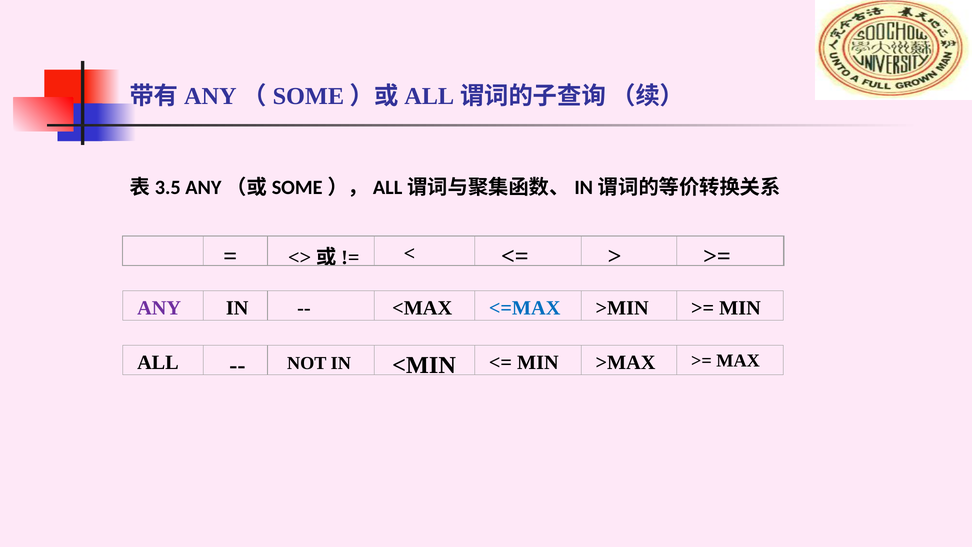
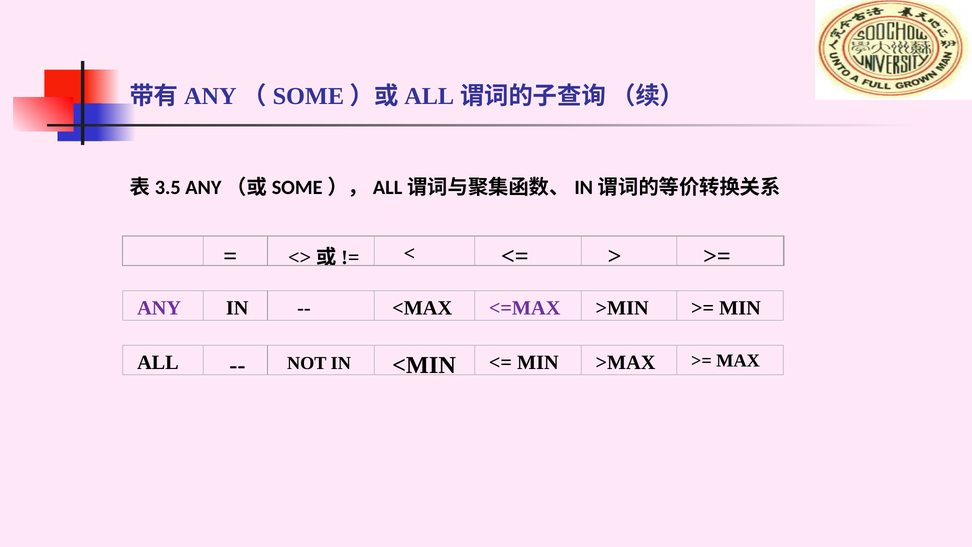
<=MAX colour: blue -> purple
